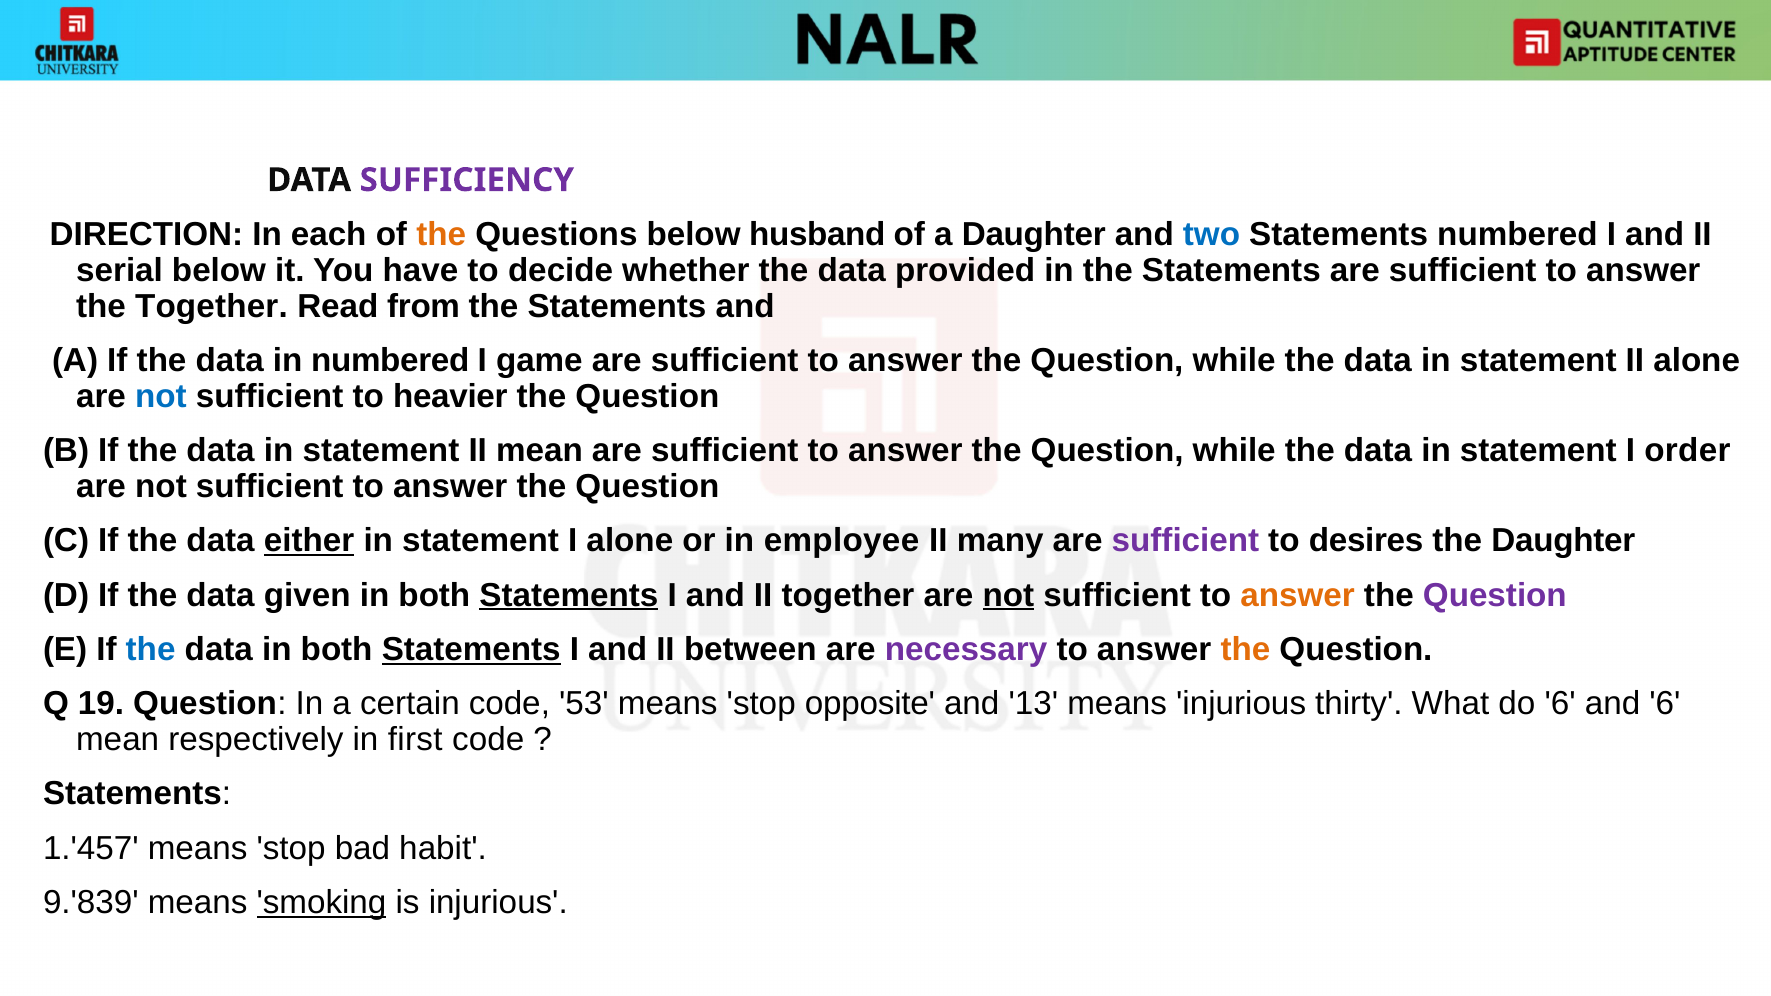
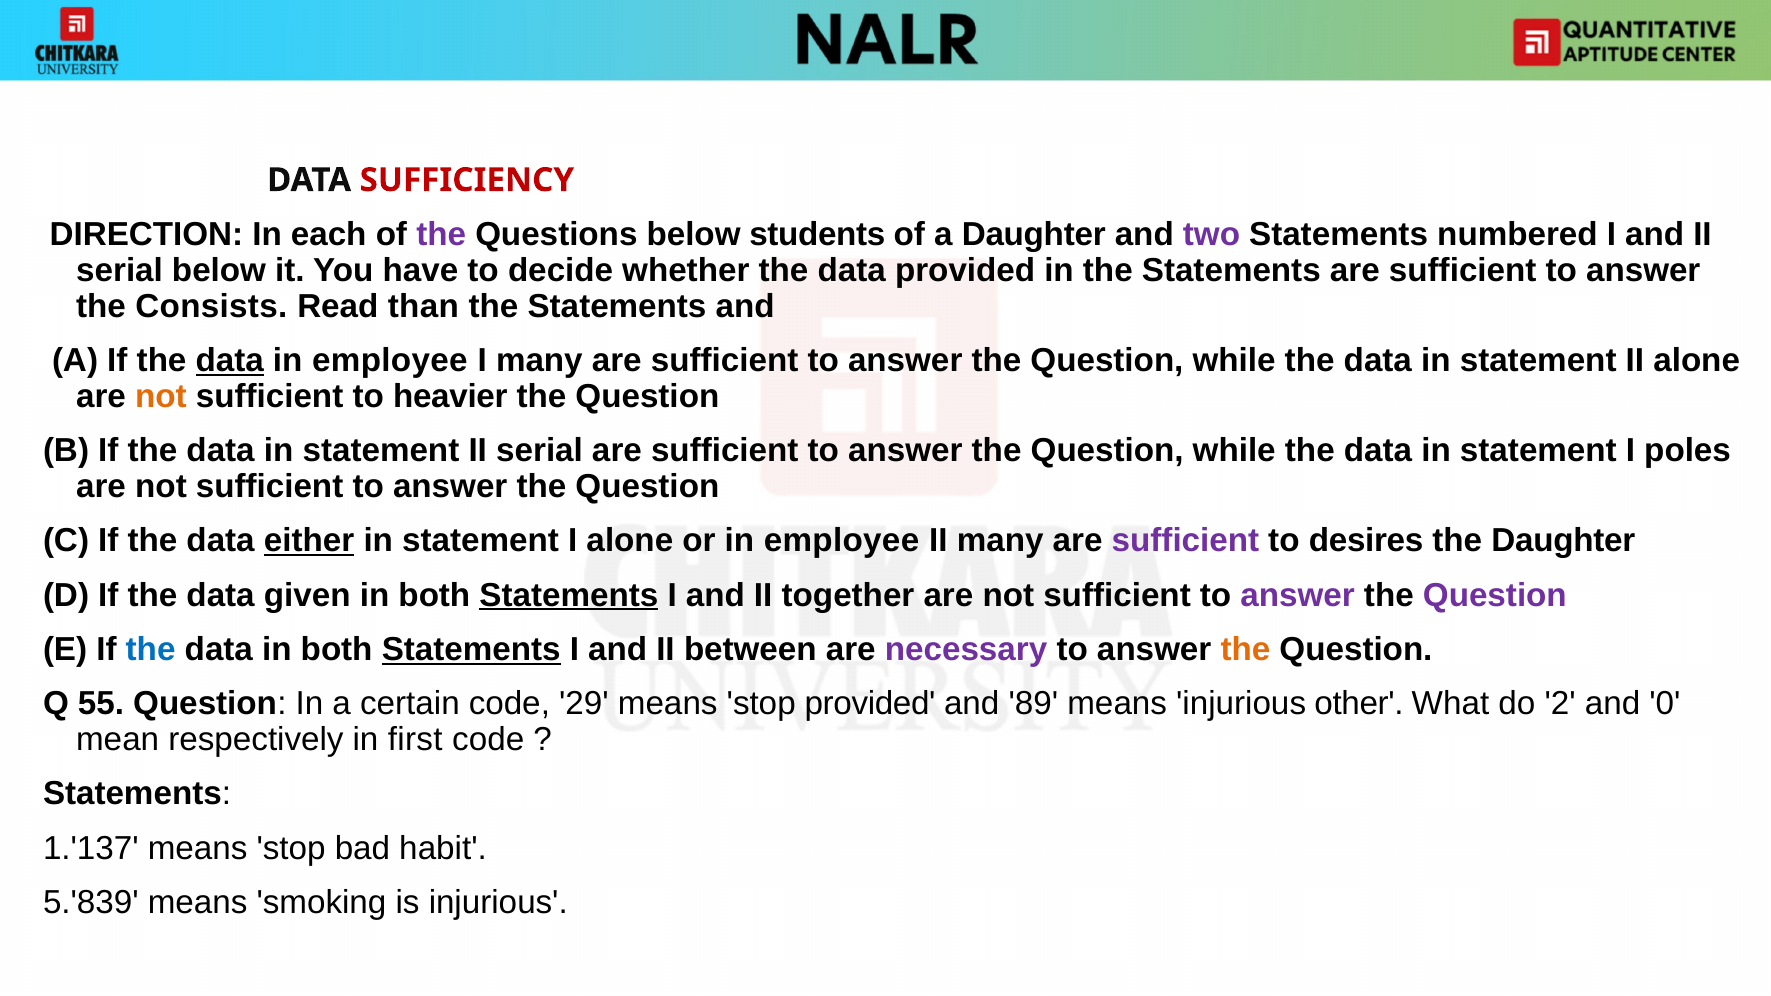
SUFFICIENCY colour: purple -> red
the at (441, 234) colour: orange -> purple
husband: husband -> students
two colour: blue -> purple
the Together: Together -> Consists
from: from -> than
data at (230, 361) underline: none -> present
numbered at (390, 361): numbered -> employee
I game: game -> many
not at (161, 396) colour: blue -> orange
statement II mean: mean -> serial
order: order -> poles
not at (1008, 595) underline: present -> none
answer at (1298, 595) colour: orange -> purple
19: 19 -> 55
53: 53 -> 29
stop opposite: opposite -> provided
13: 13 -> 89
thirty: thirty -> other
do 6: 6 -> 2
and 6: 6 -> 0
1.'457: 1.'457 -> 1.'137
9.'839: 9.'839 -> 5.'839
smoking underline: present -> none
